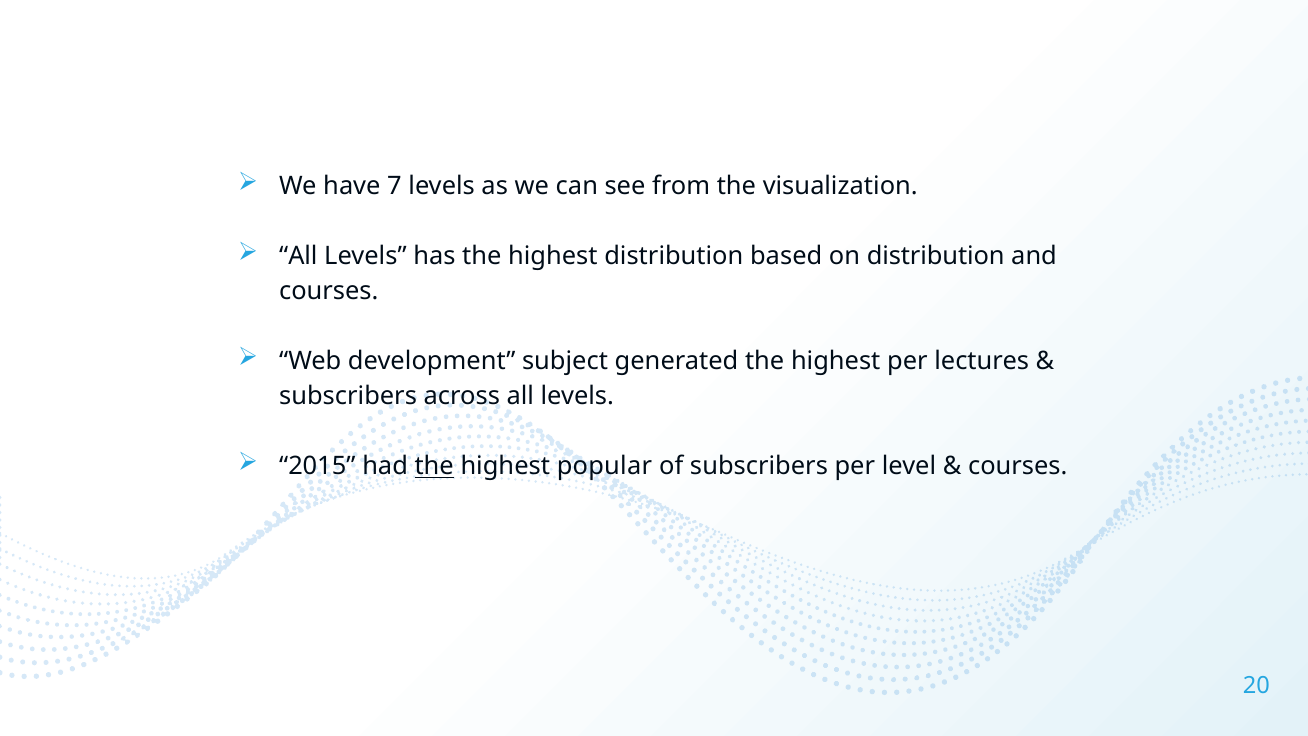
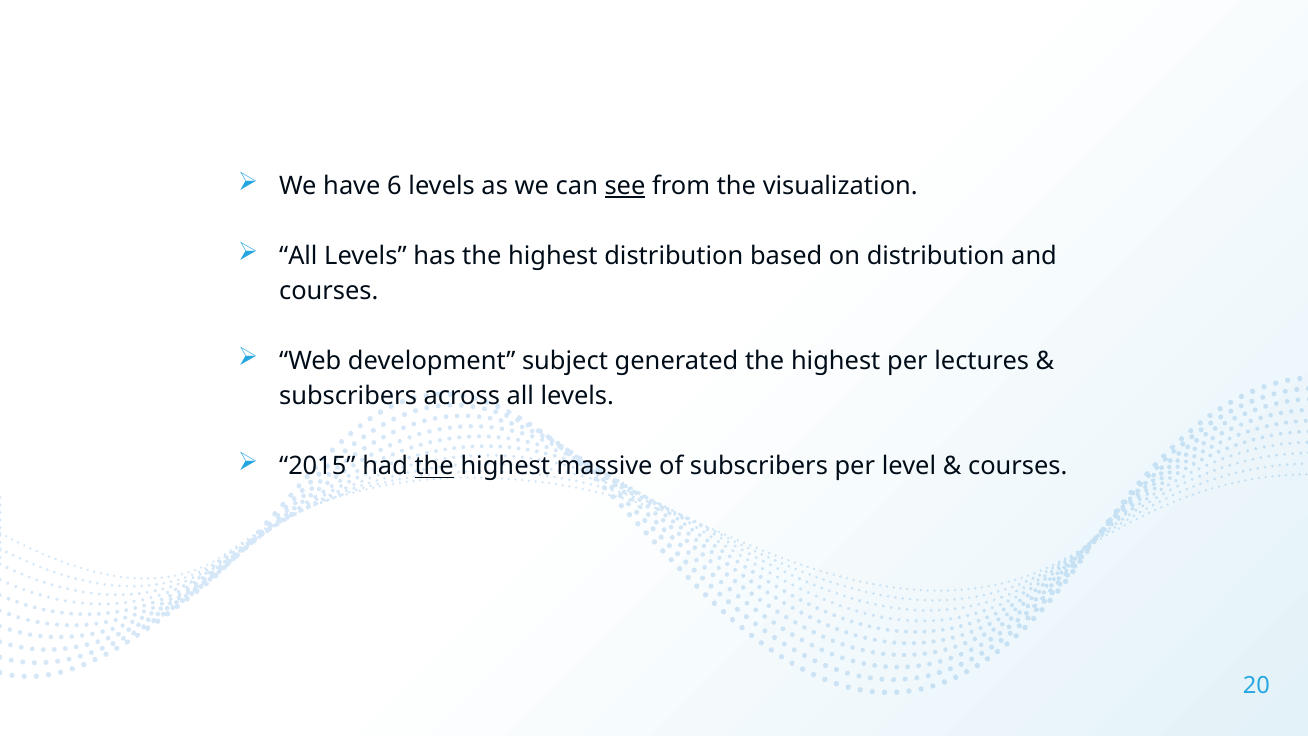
7: 7 -> 6
see underline: none -> present
popular: popular -> massive
